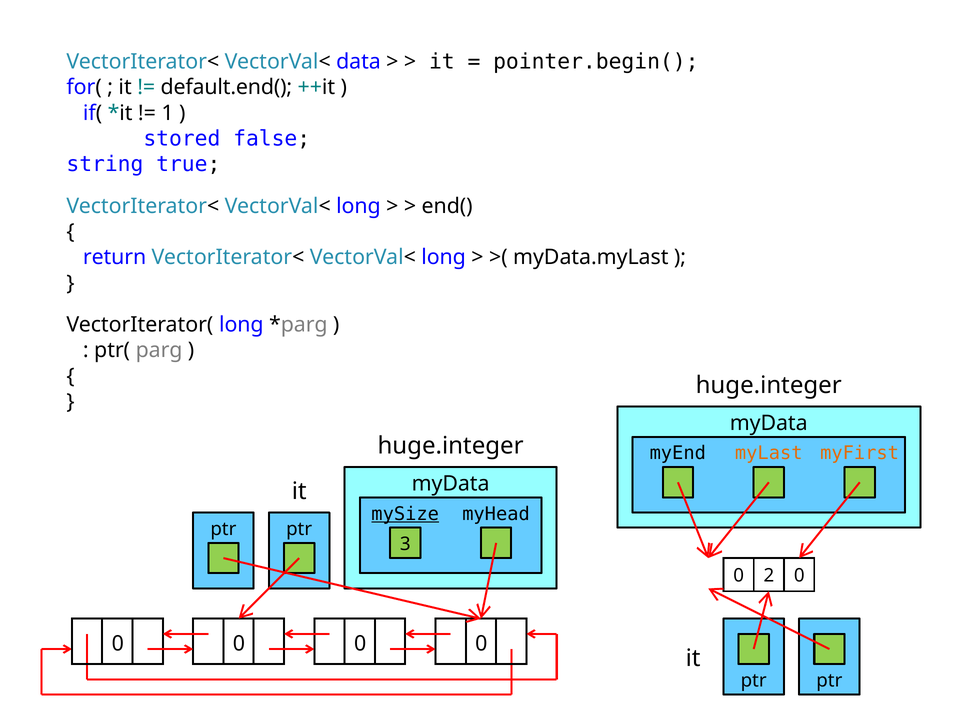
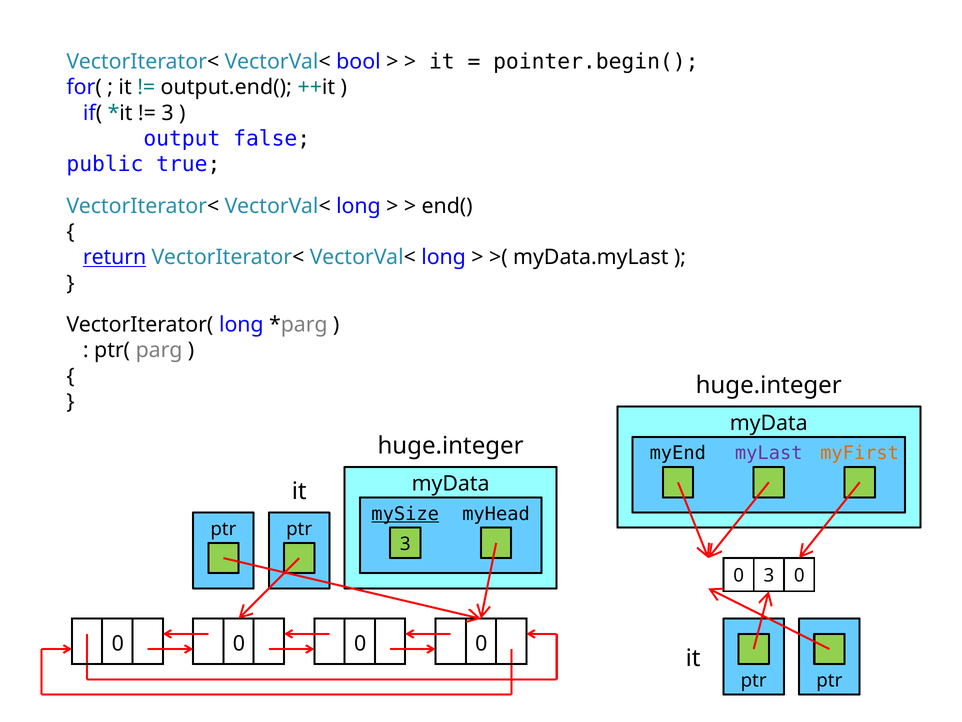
data: data -> bool
default.end(: default.end( -> output.end(
1 at (168, 113): 1 -> 3
stored: stored -> output
string: string -> public
return underline: none -> present
myLast colour: orange -> purple
0 2: 2 -> 3
